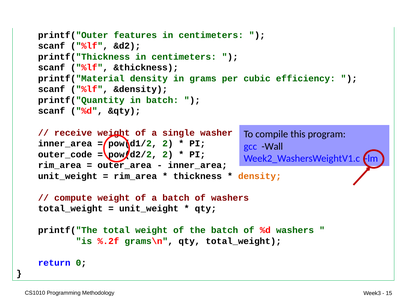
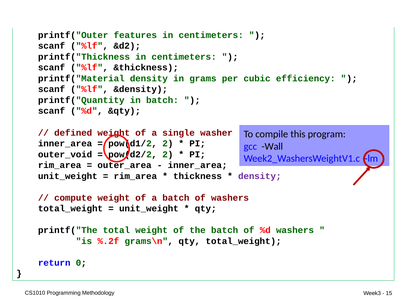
receive: receive -> defined
outer_code: outer_code -> outer_void
density at (260, 176) colour: orange -> purple
